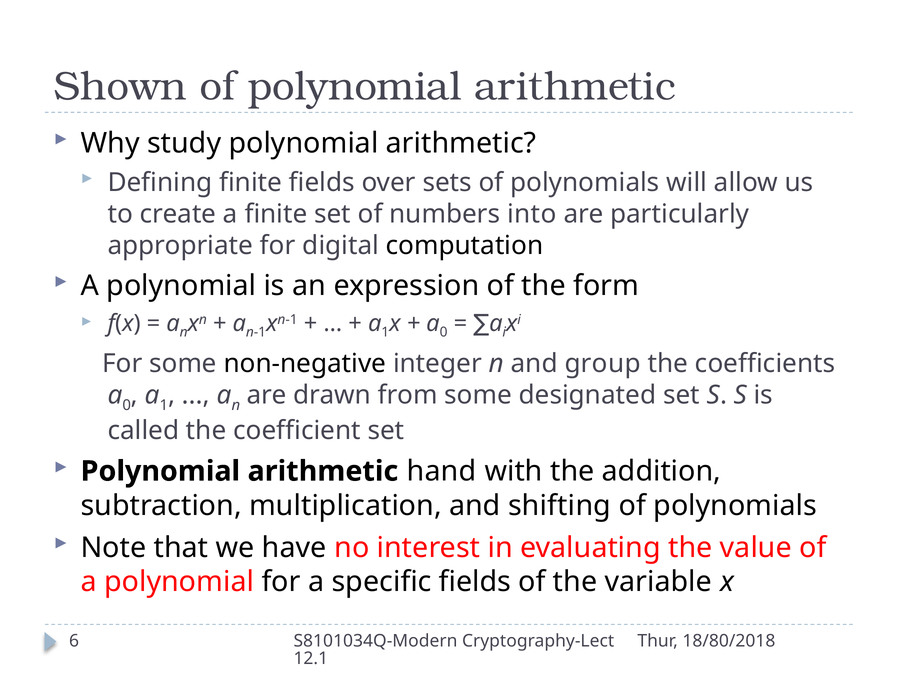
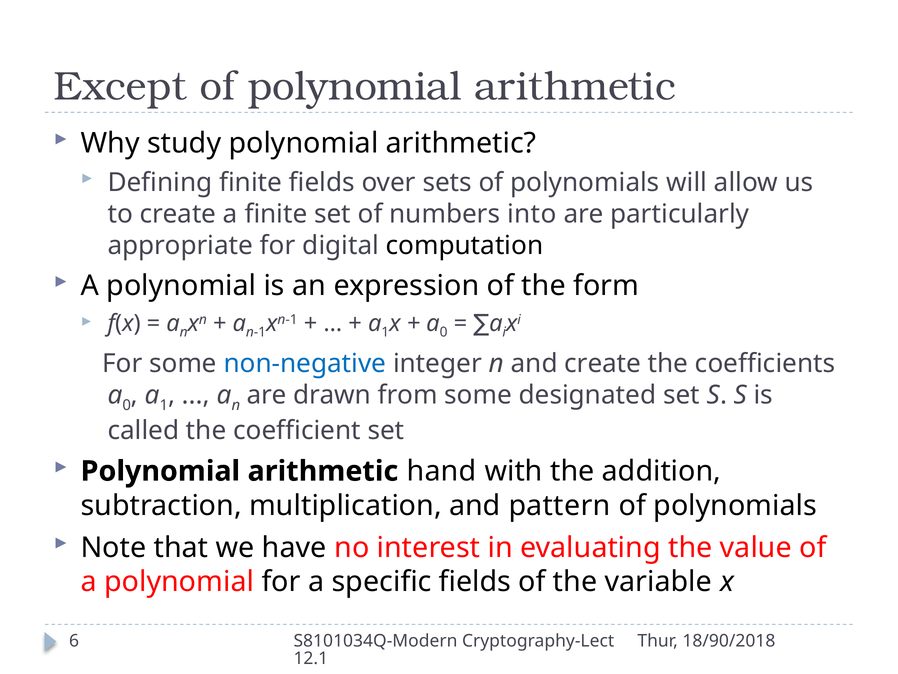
Shown: Shown -> Except
non-negative colour: black -> blue
and group: group -> create
shifting: shifting -> pattern
18/80/2018: 18/80/2018 -> 18/90/2018
